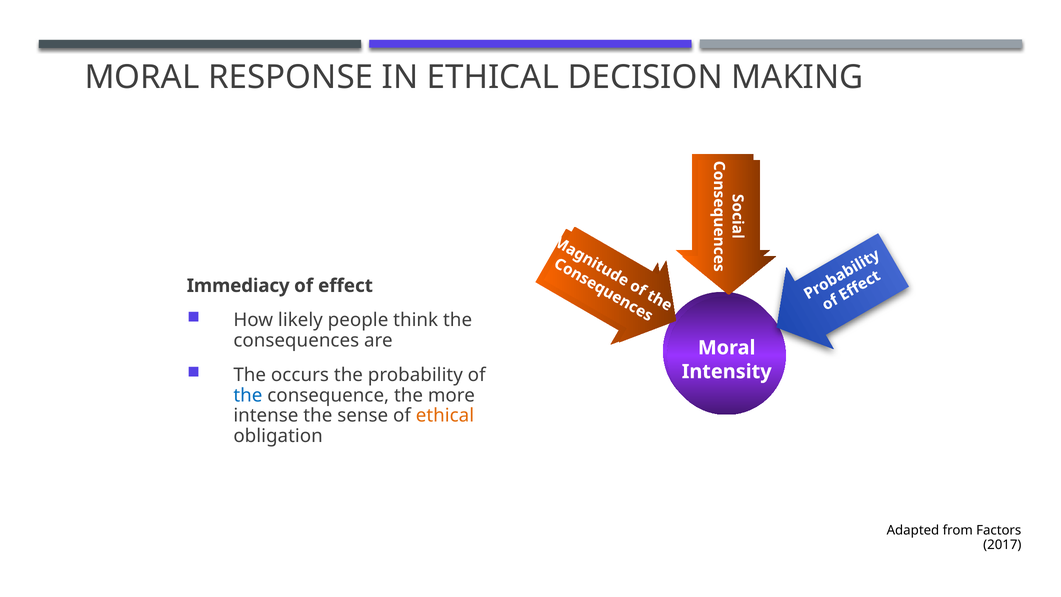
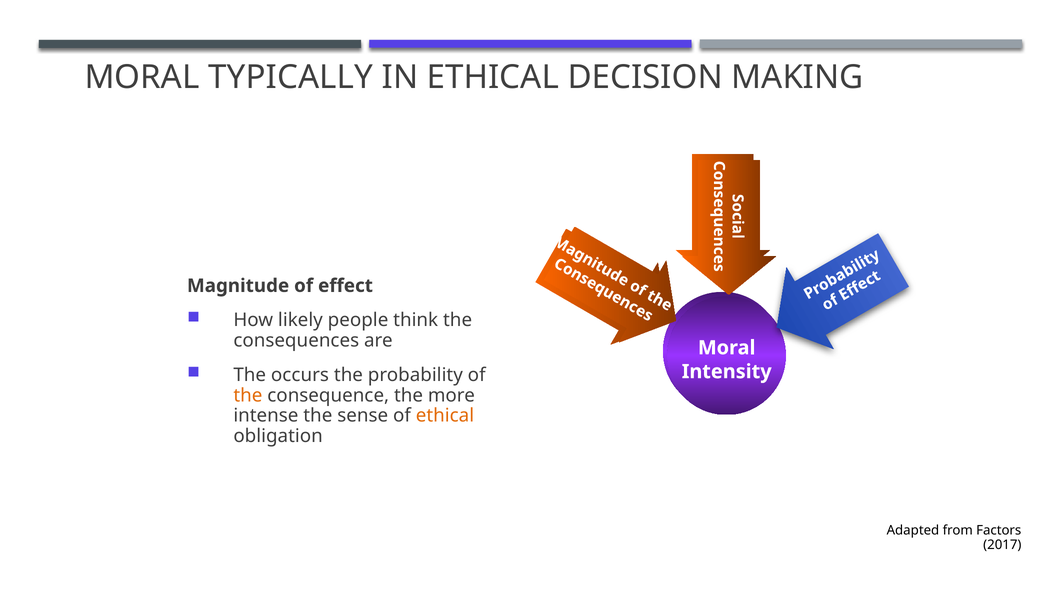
RESPONSE: RESPONSE -> TYPICALLY
Immediacy: Immediacy -> Magnitude
the at (248, 395) colour: blue -> orange
